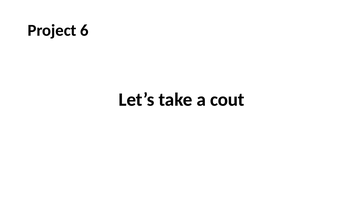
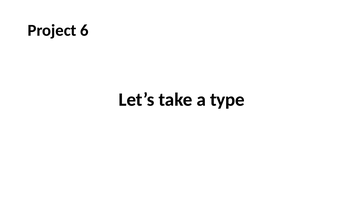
cout: cout -> type
